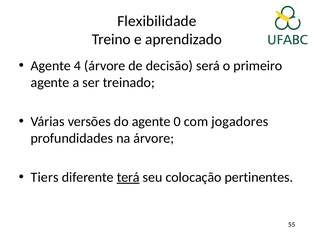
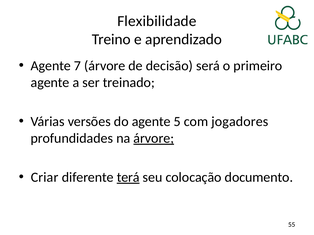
4: 4 -> 7
0: 0 -> 5
árvore at (154, 139) underline: none -> present
Tiers: Tiers -> Criar
pertinentes: pertinentes -> documento
